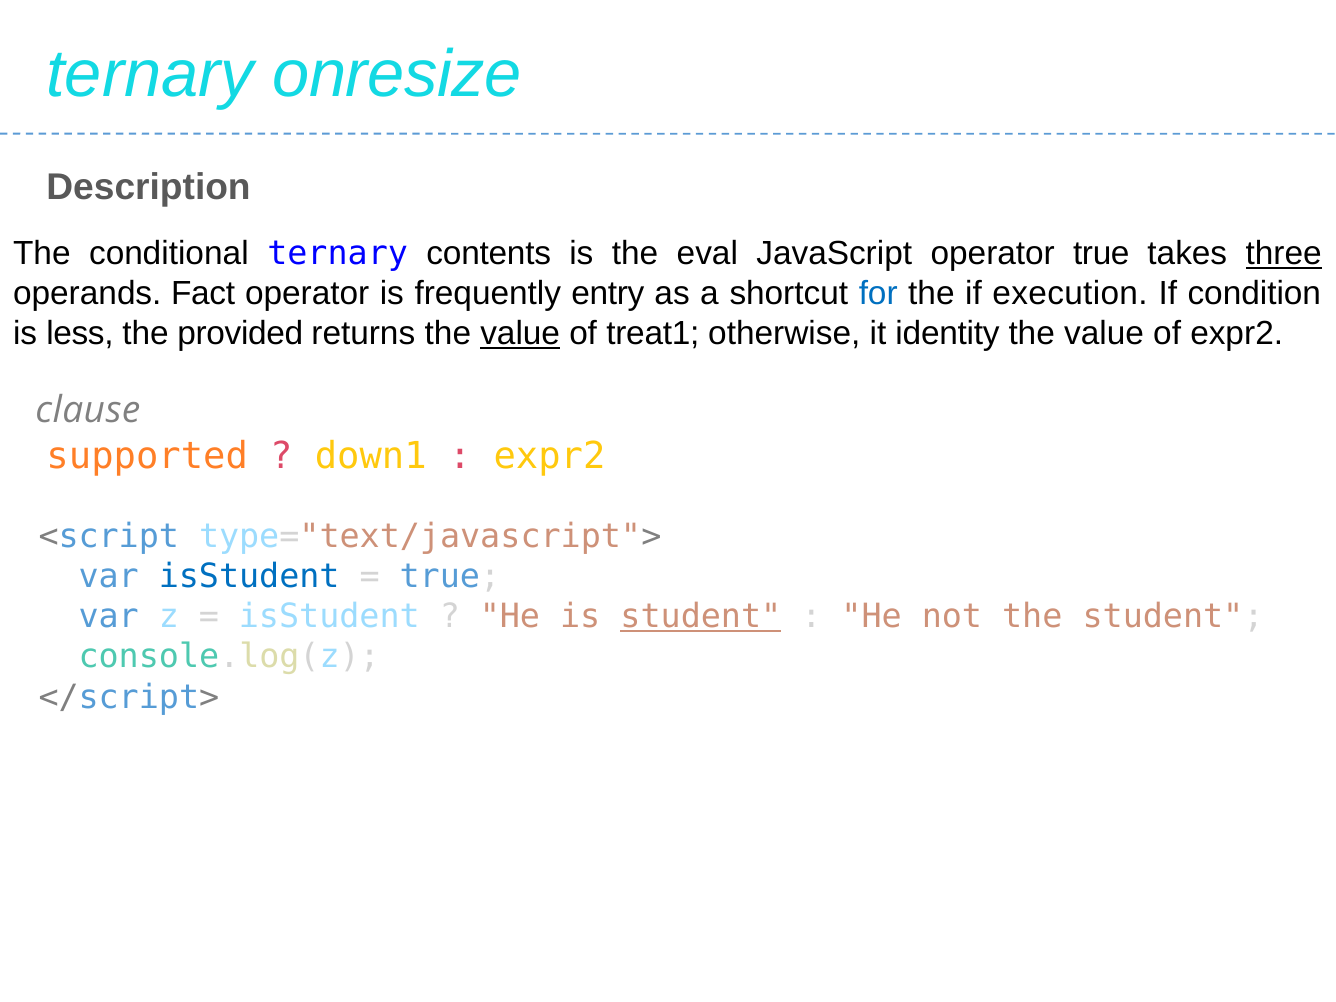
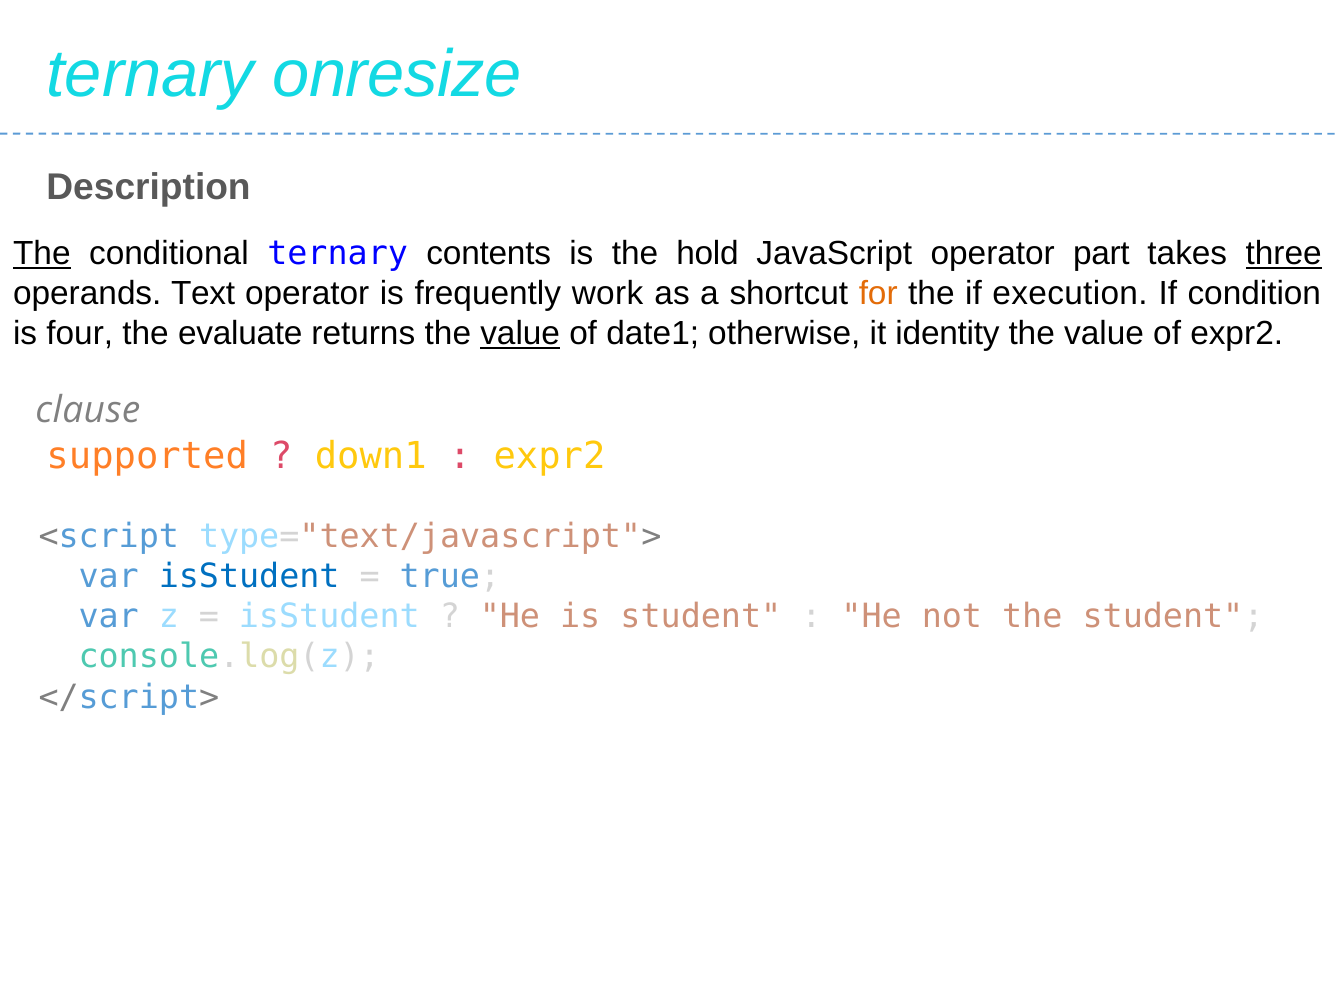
The at (42, 253) underline: none -> present
eval: eval -> hold
operator true: true -> part
Fact: Fact -> Text
entry: entry -> work
for colour: blue -> orange
less: less -> four
provided: provided -> evaluate
treat1: treat1 -> date1
student at (701, 617) underline: present -> none
